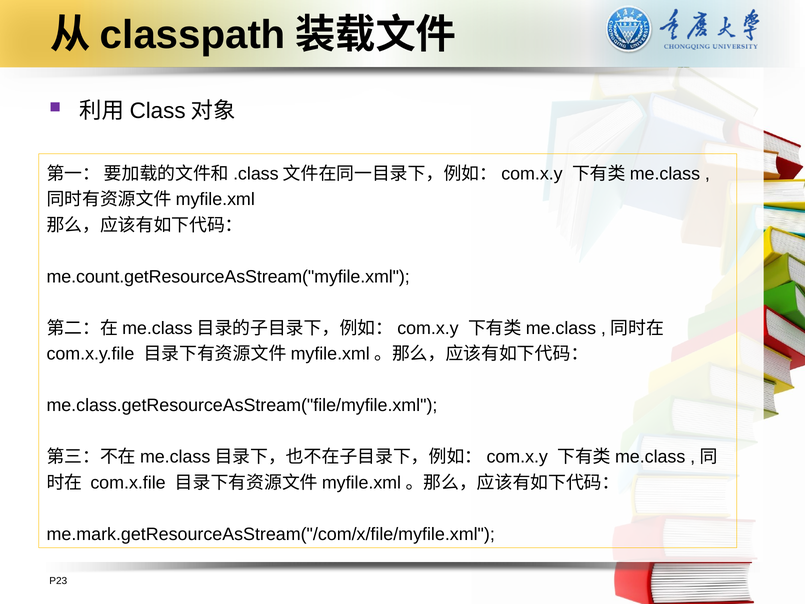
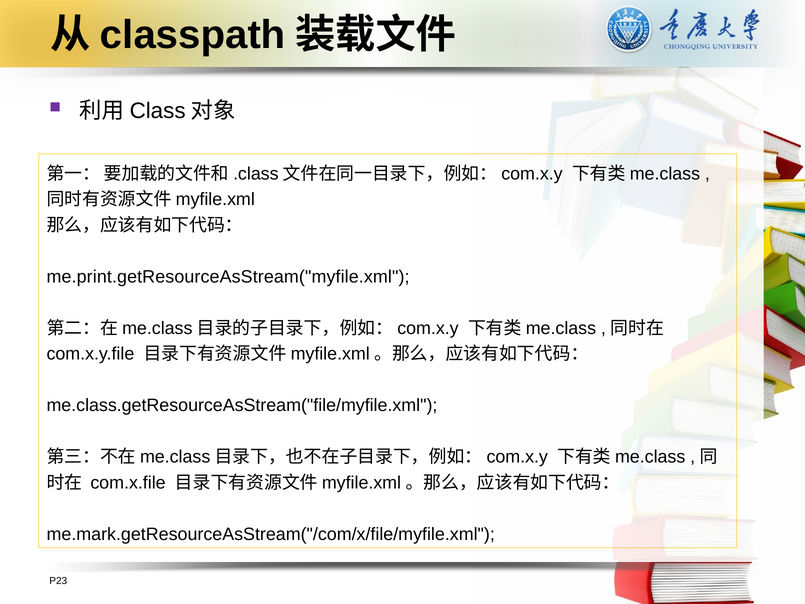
me.count.getResourceAsStream("myfile.xml: me.count.getResourceAsStream("myfile.xml -> me.print.getResourceAsStream("myfile.xml
